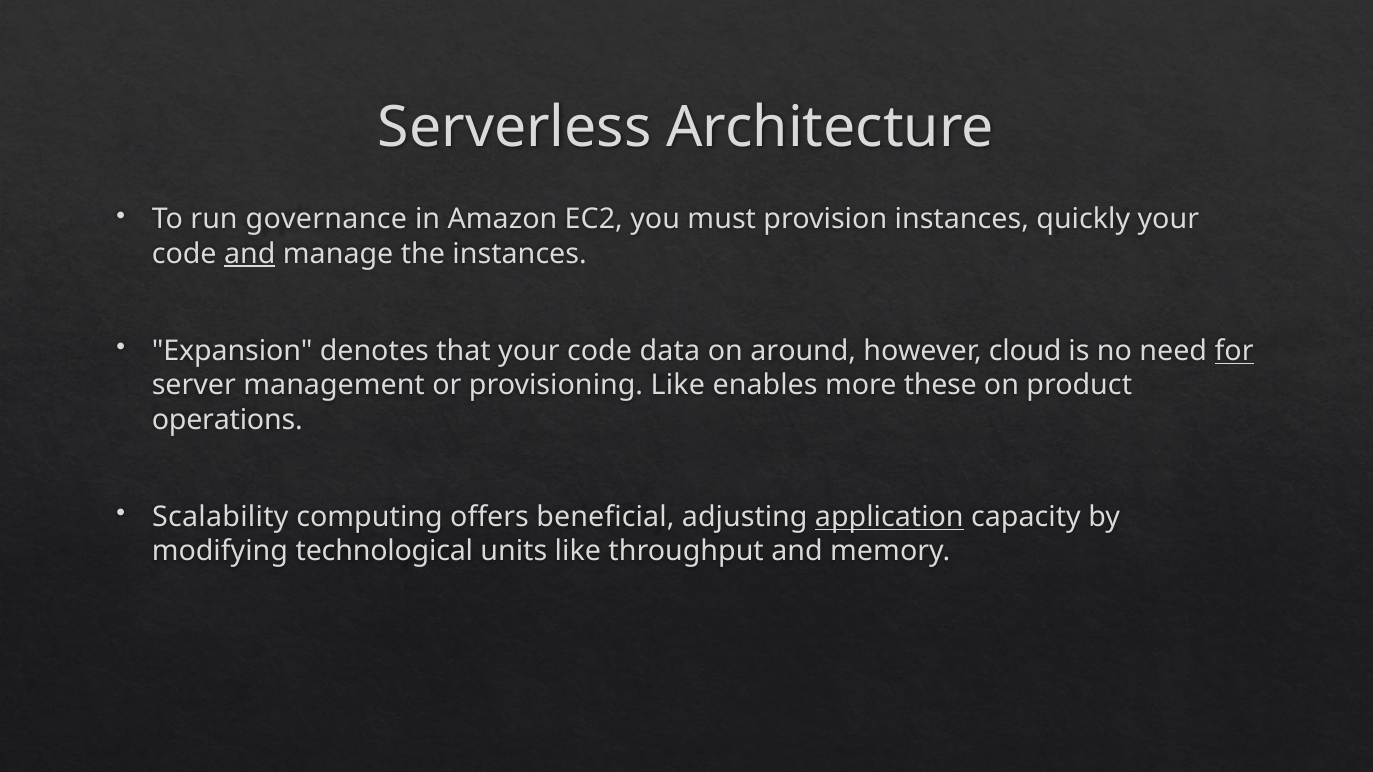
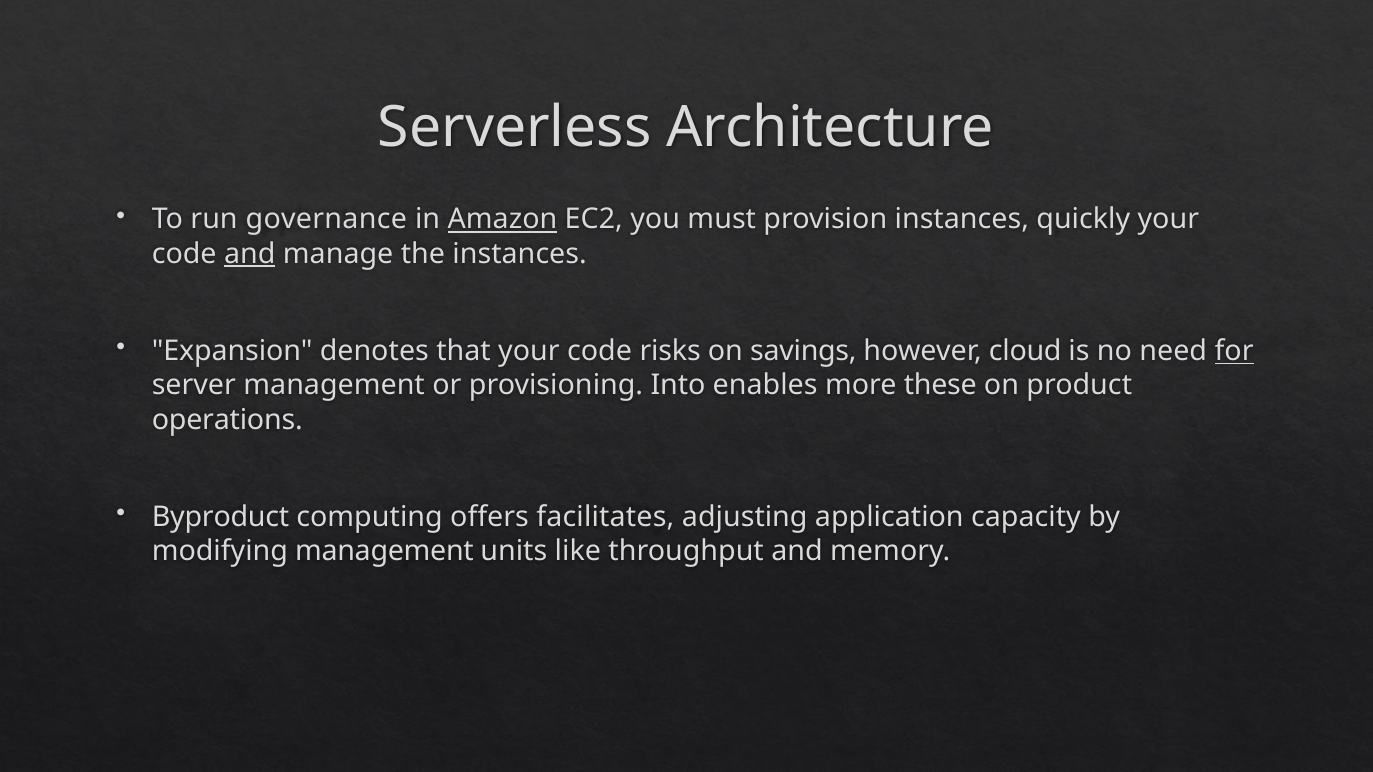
Amazon underline: none -> present
data: data -> risks
around: around -> savings
provisioning Like: Like -> Into
Scalability: Scalability -> Byproduct
beneficial: beneficial -> facilitates
application underline: present -> none
modifying technological: technological -> management
